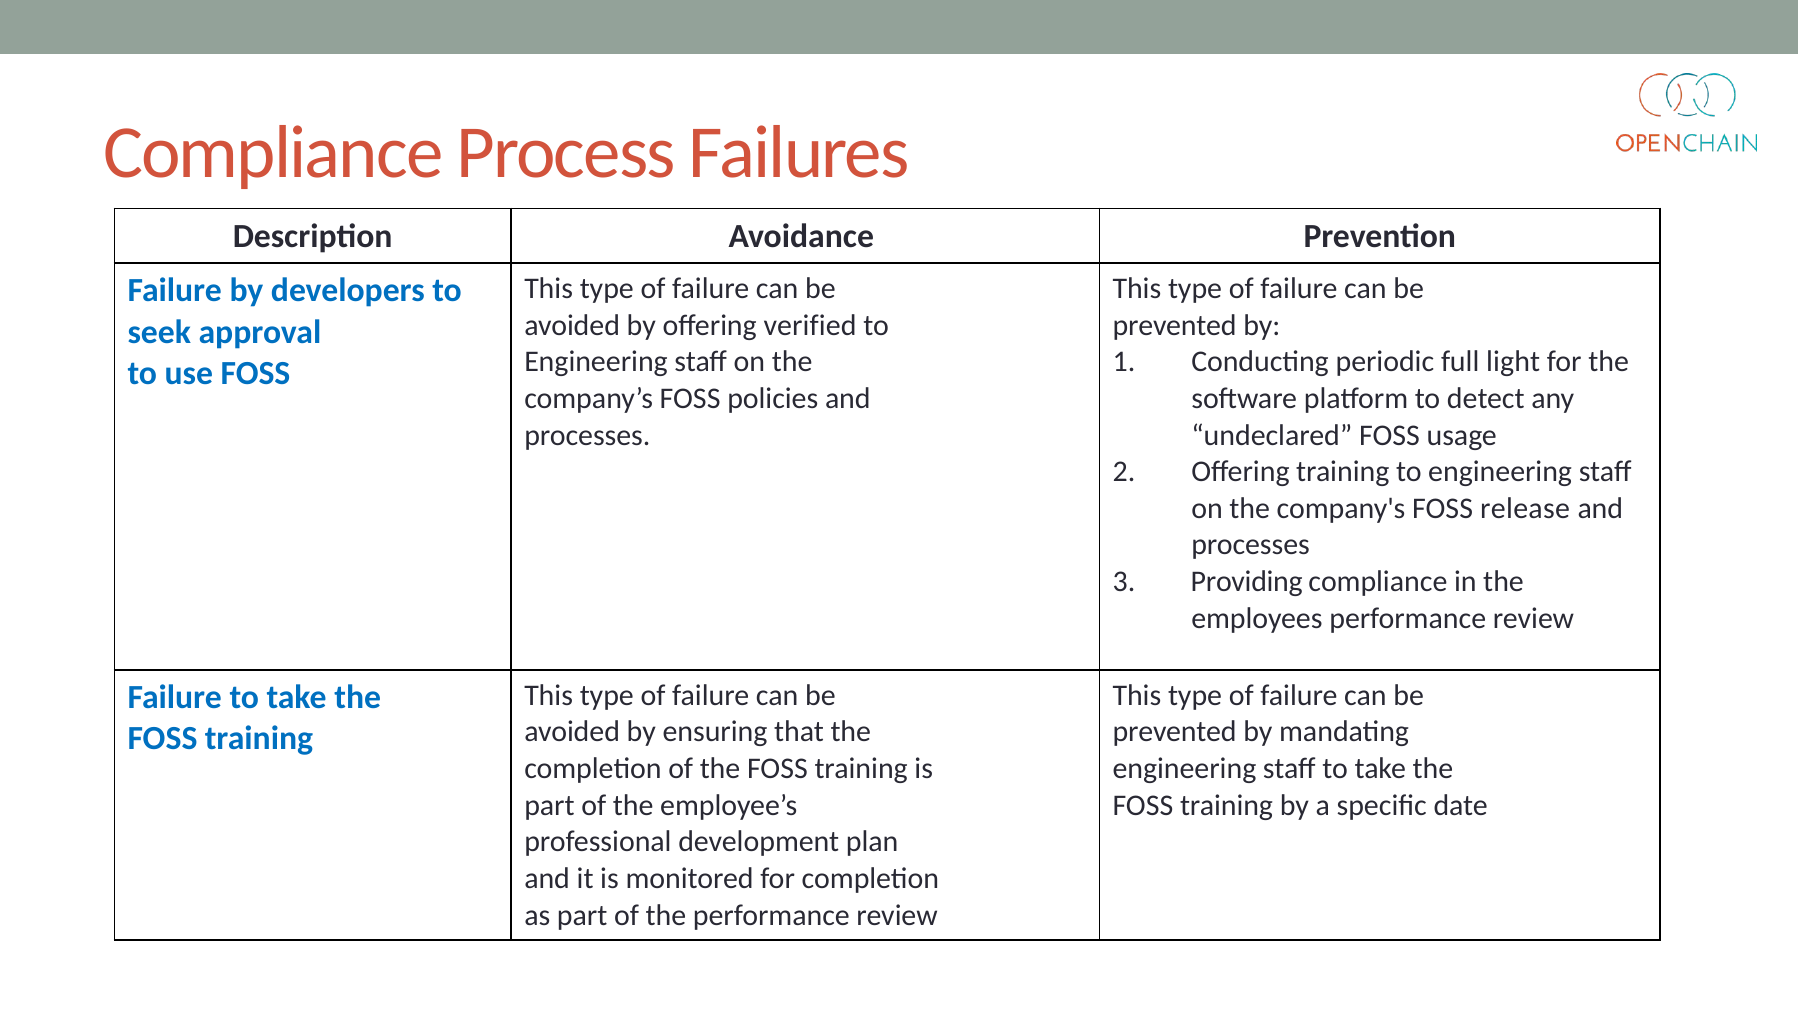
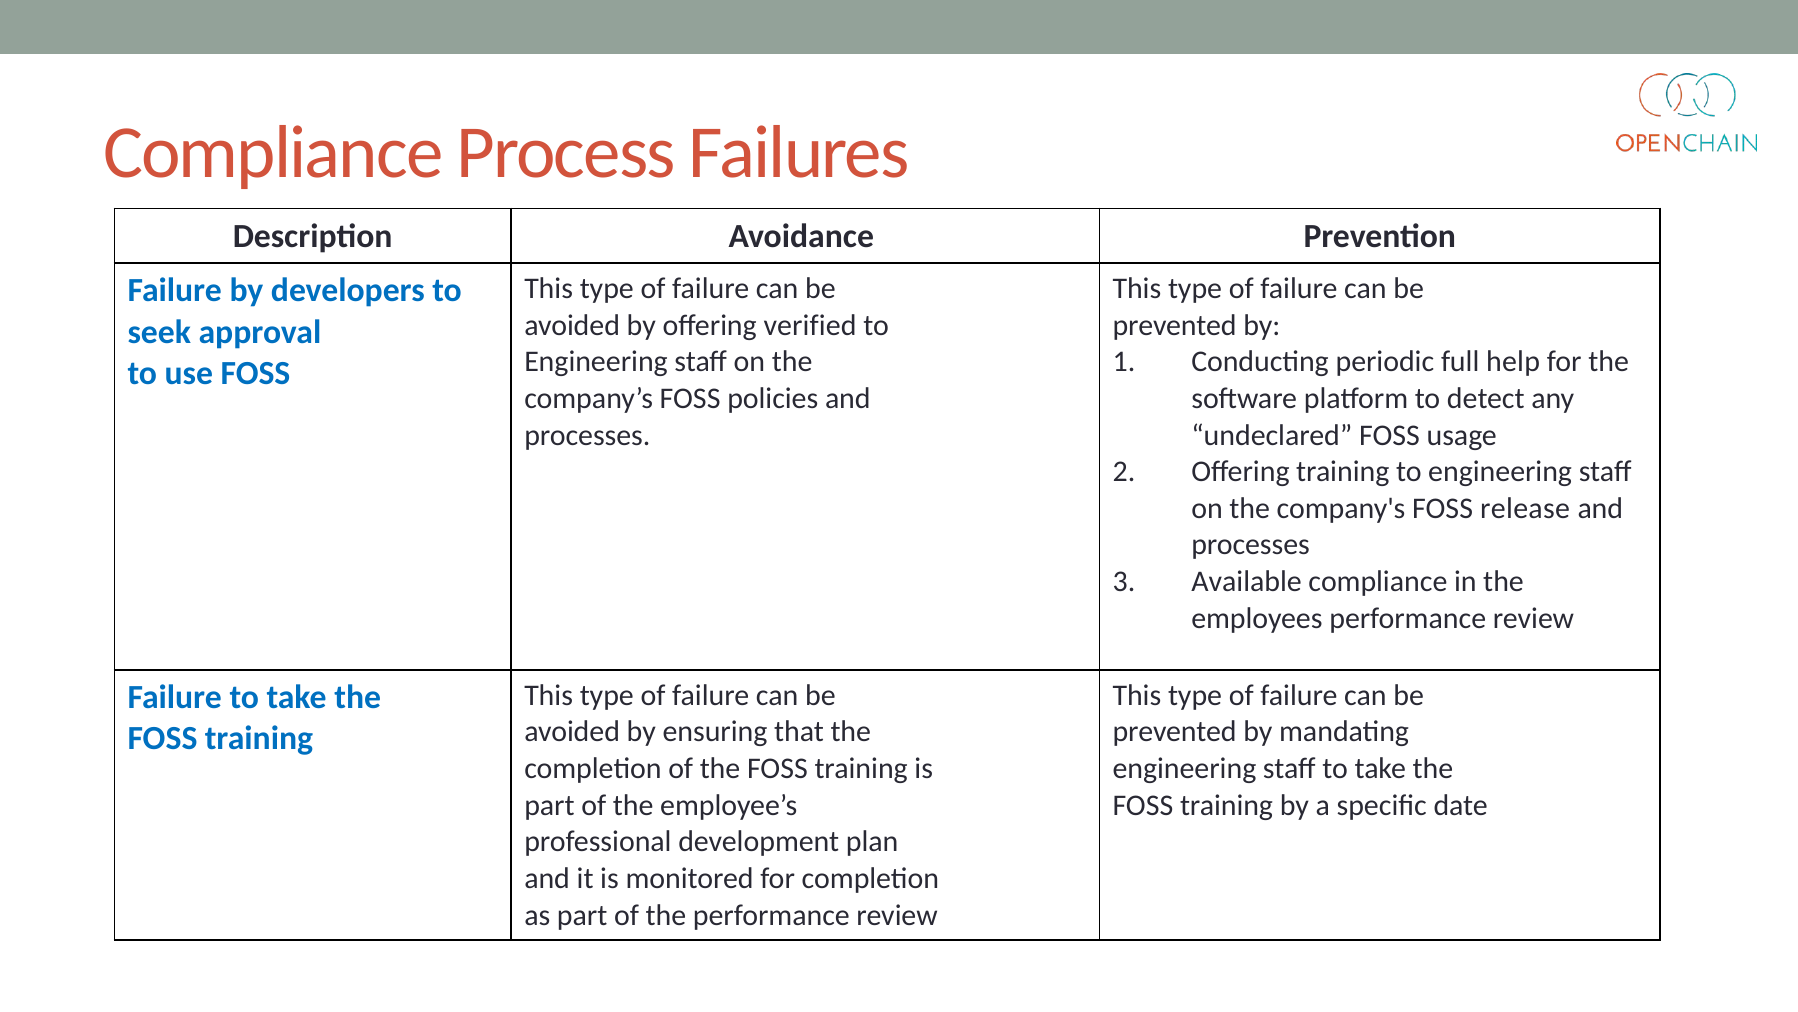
light: light -> help
Providing: Providing -> Available
